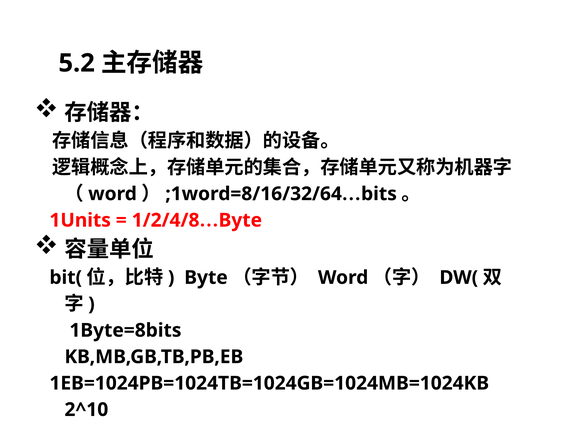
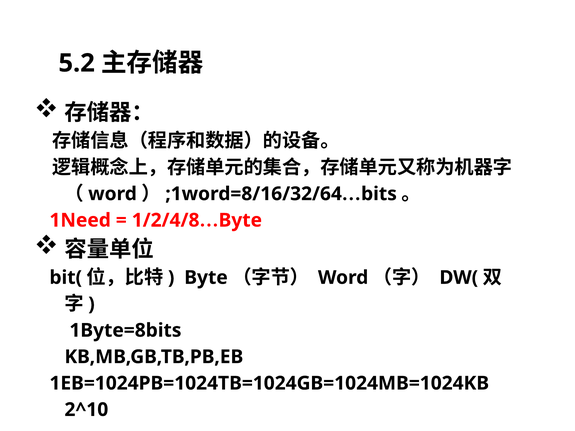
1Units: 1Units -> 1Need
